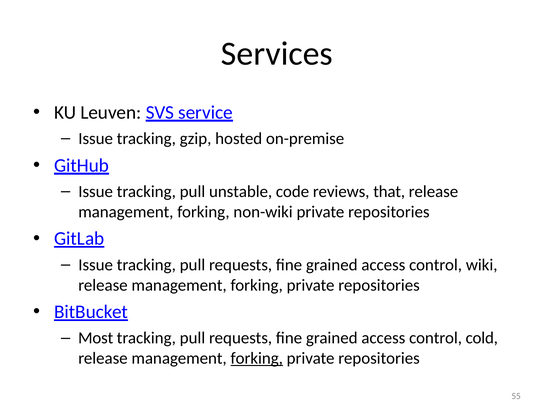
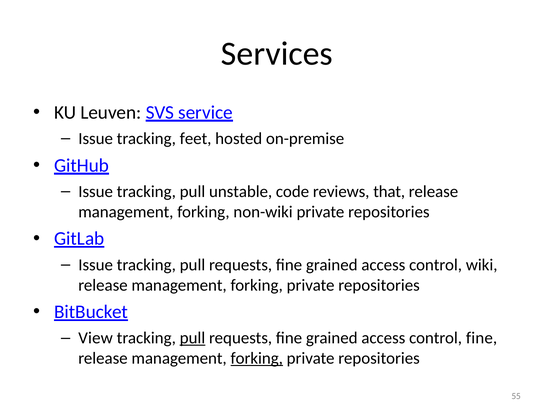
gzip: gzip -> feet
Most: Most -> View
pull at (192, 338) underline: none -> present
control cold: cold -> fine
